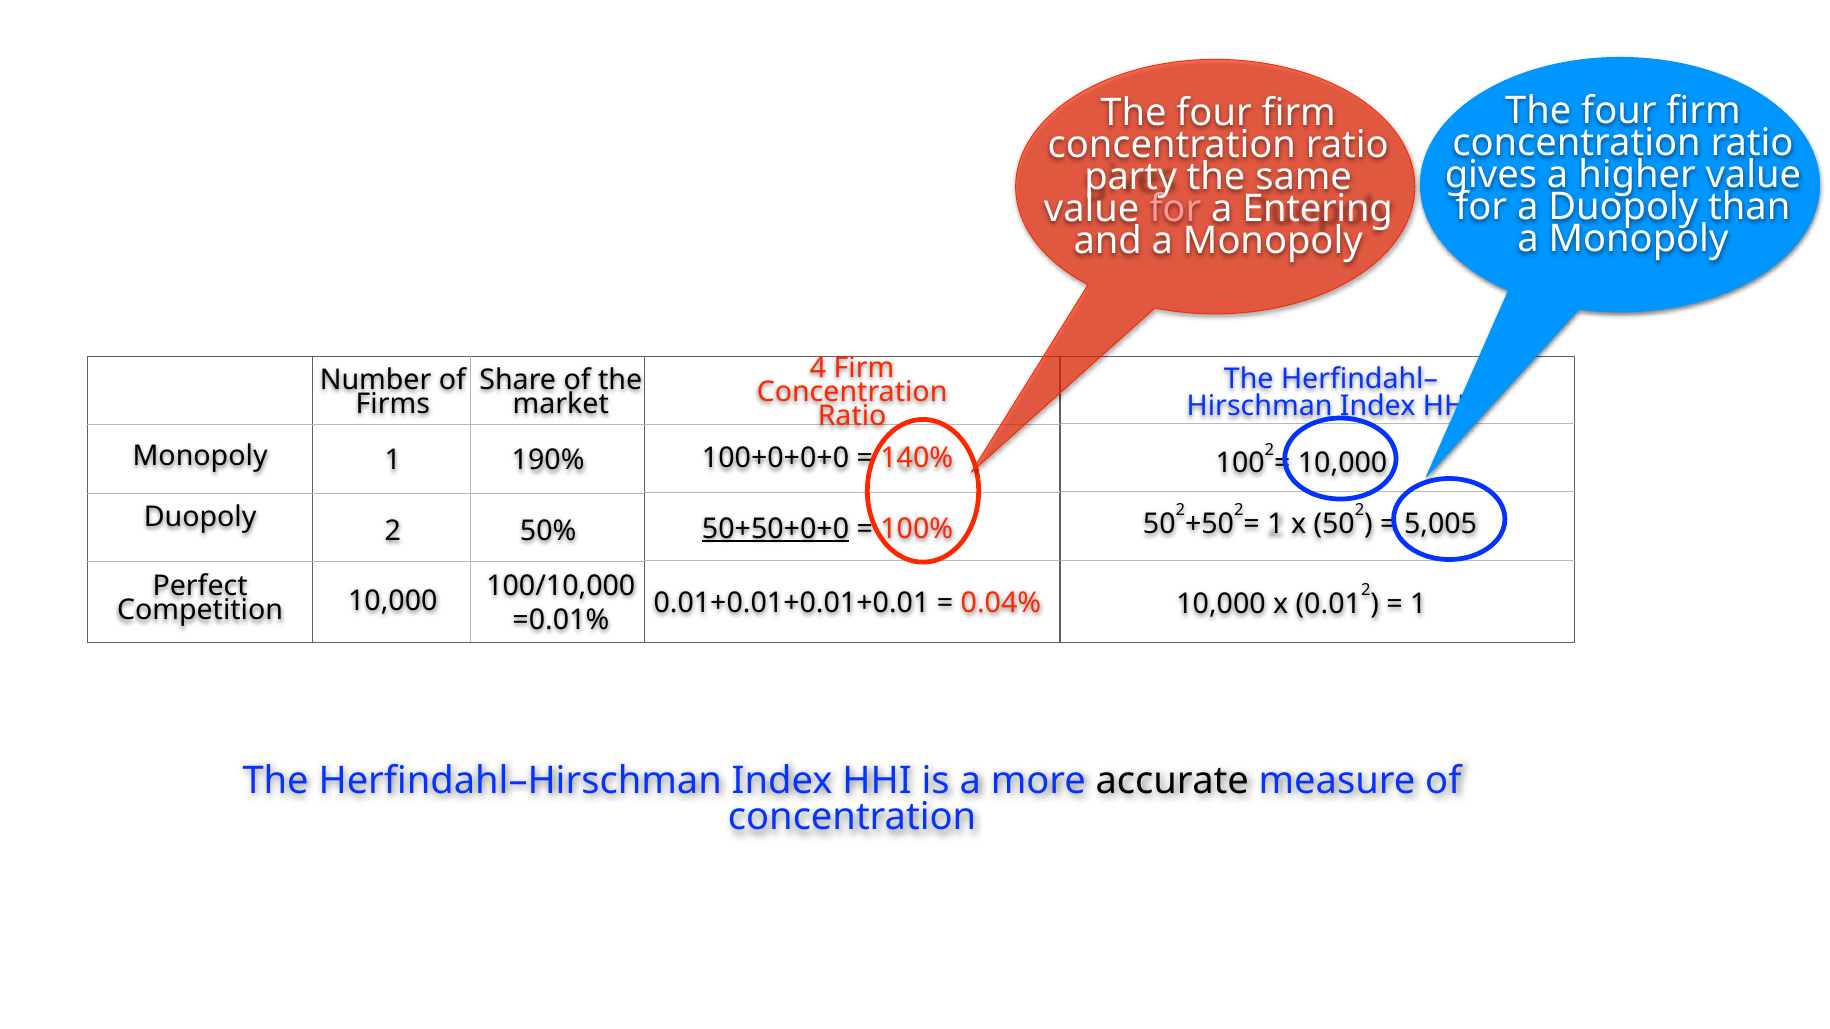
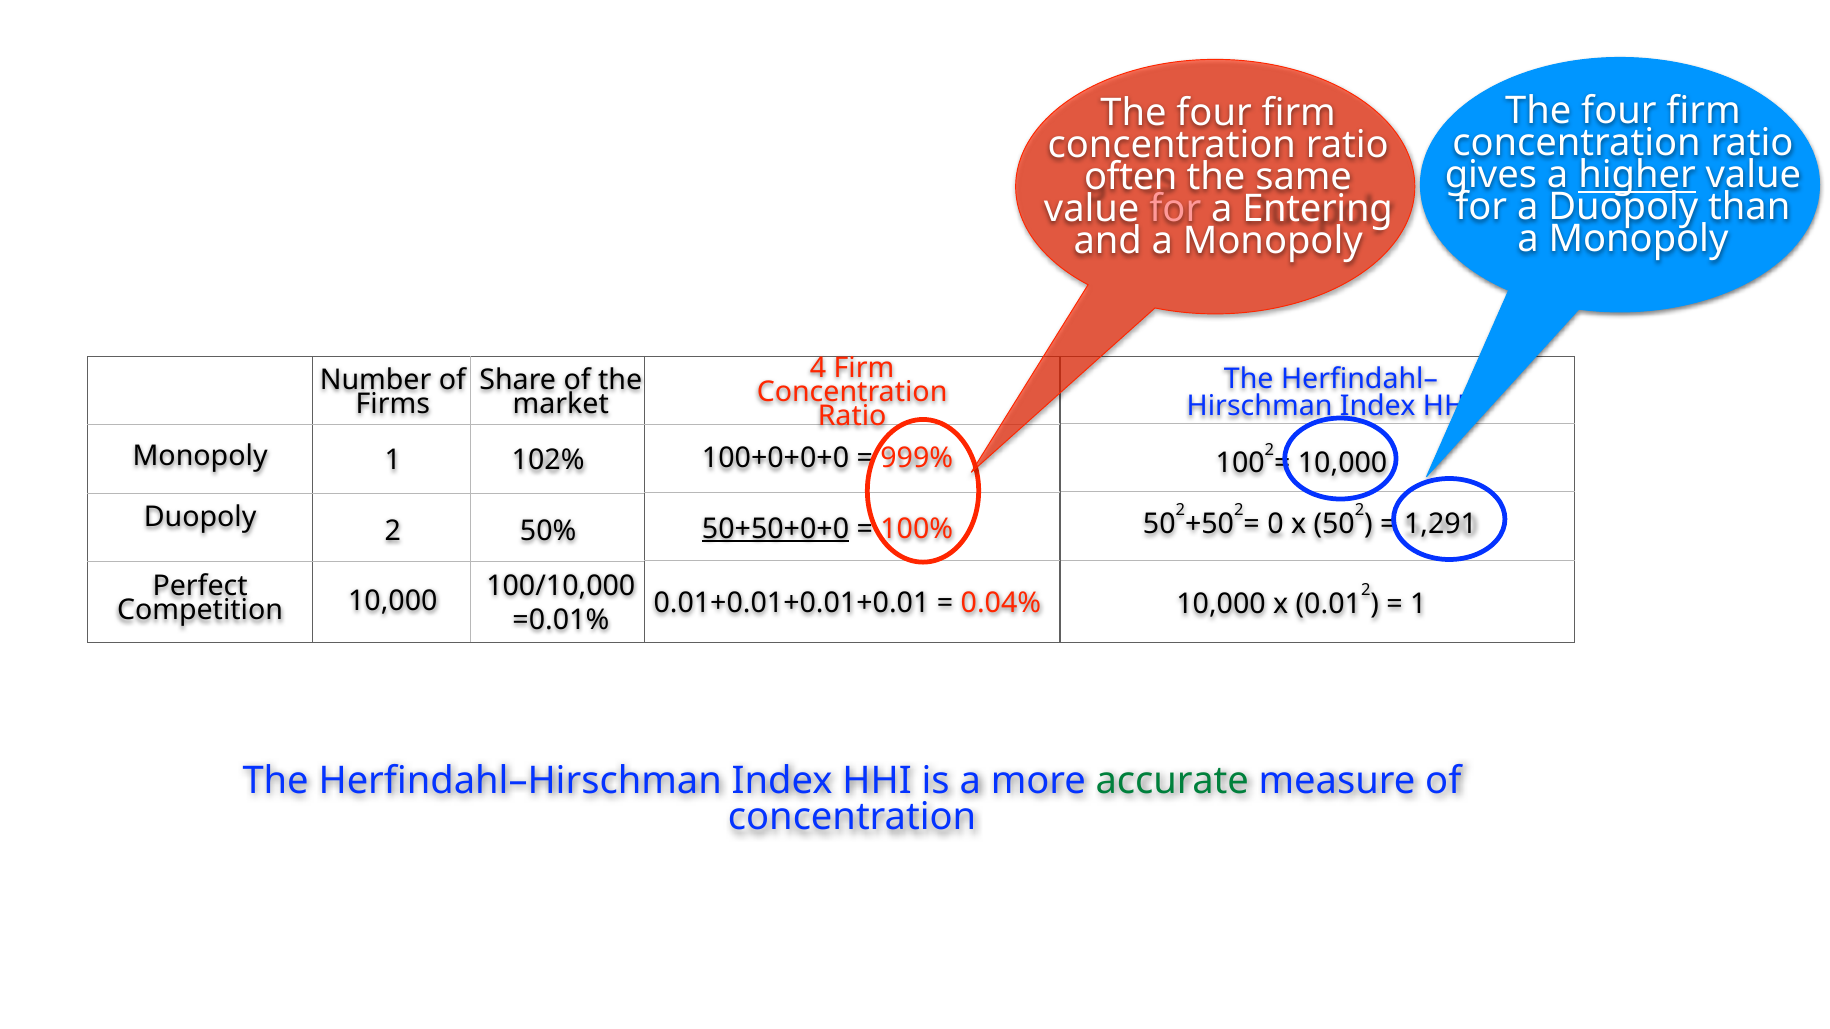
higher underline: none -> present
party: party -> often
140%: 140% -> 999%
190%: 190% -> 102%
1 at (1275, 524): 1 -> 0
5,005: 5,005 -> 1,291
accurate colour: black -> green
